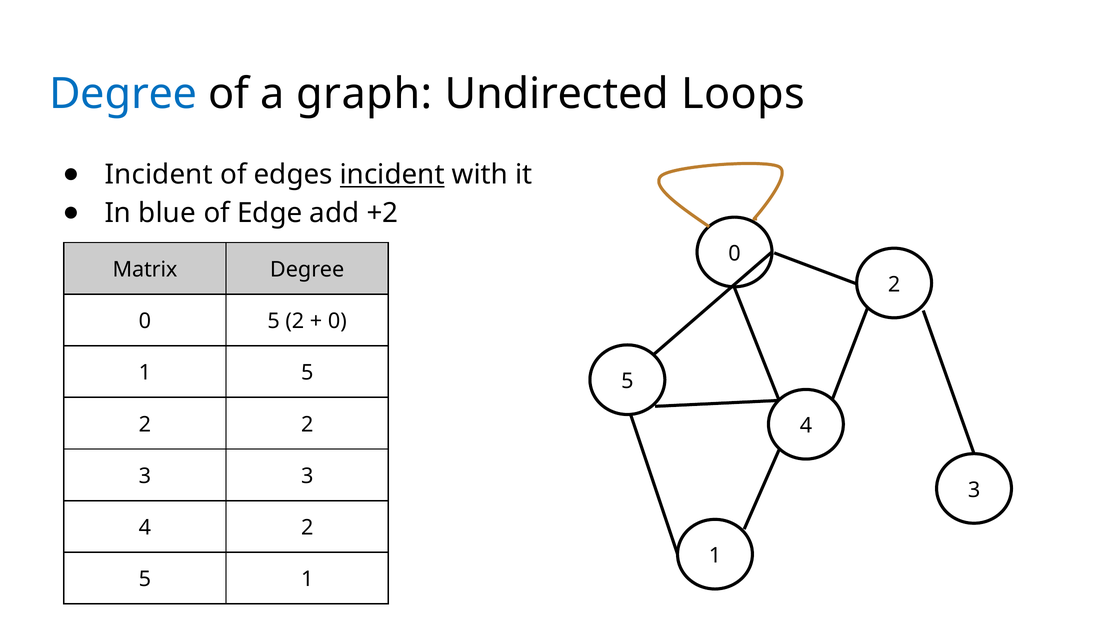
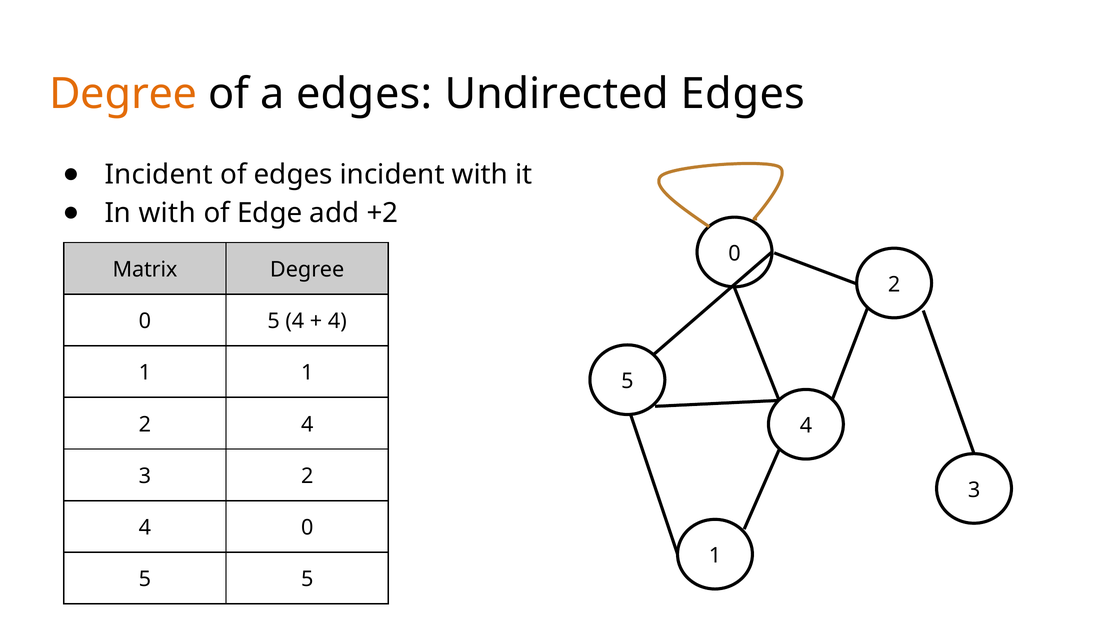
Degree at (123, 94) colour: blue -> orange
a graph: graph -> edges
Undirected Loops: Loops -> Edges
incident at (392, 175) underline: present -> none
In blue: blue -> with
0 5 2: 2 -> 4
0 at (337, 321): 0 -> 4
5 at (307, 373): 5 -> 1
2 at (307, 425): 2 -> 4
3 3: 3 -> 2
4 2: 2 -> 0
5 1: 1 -> 5
